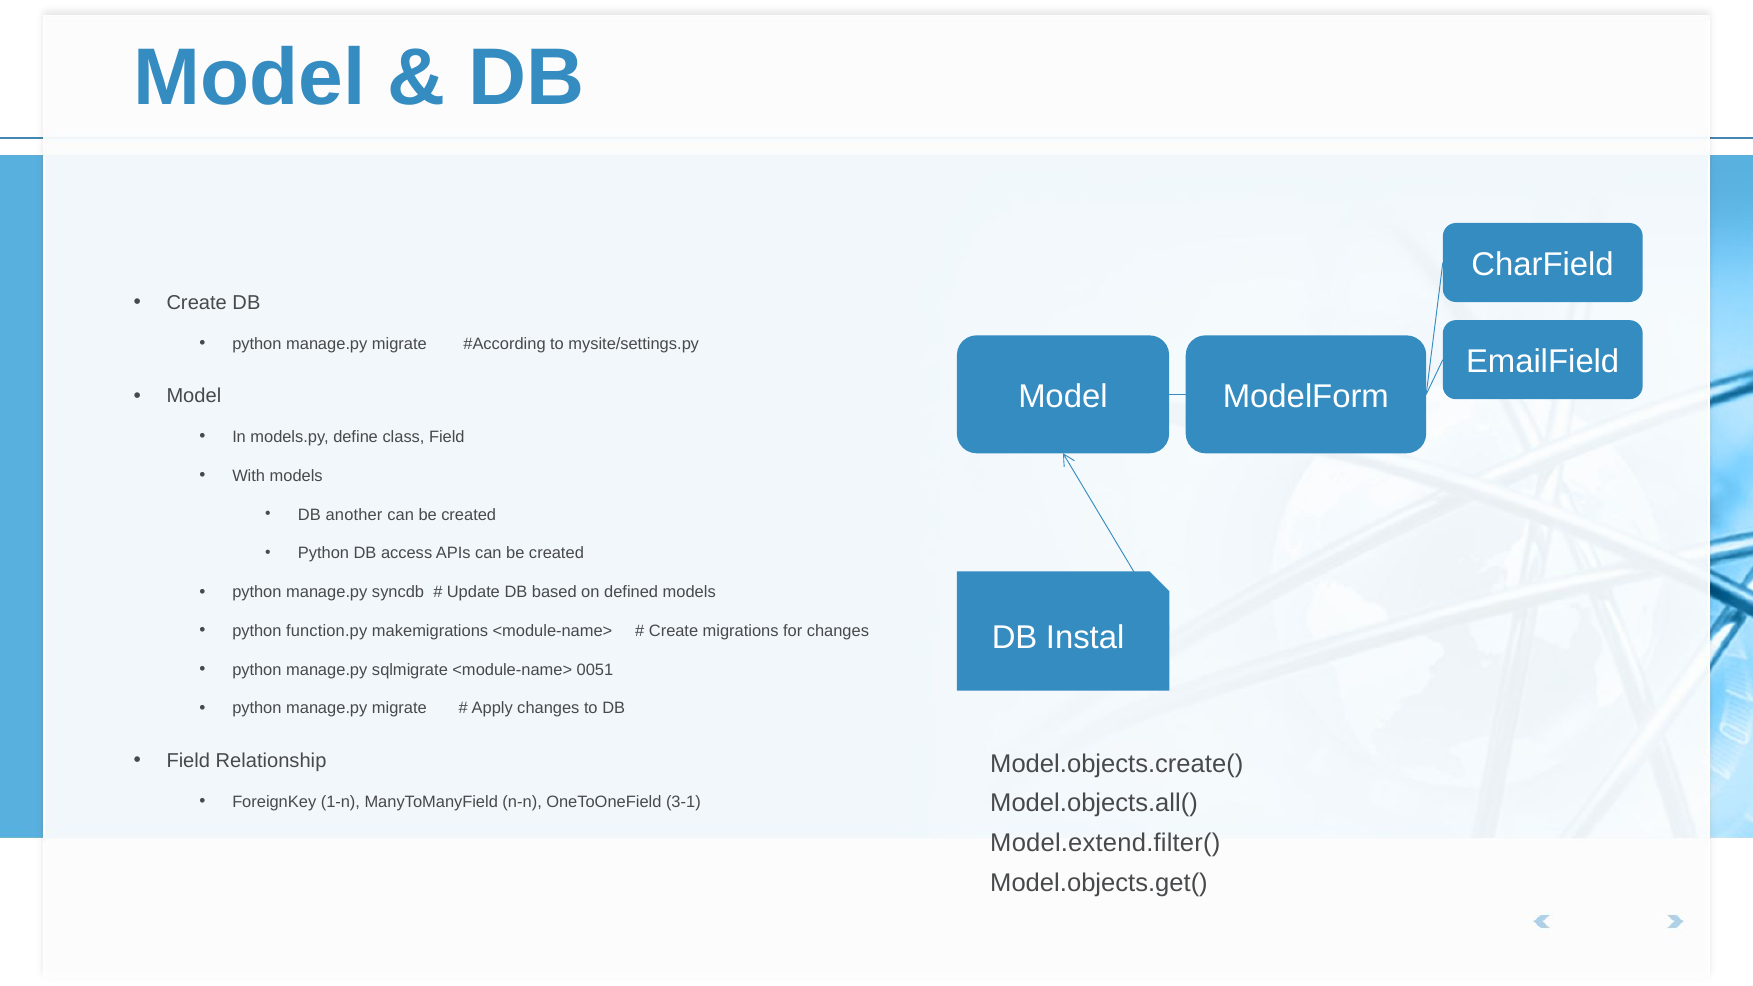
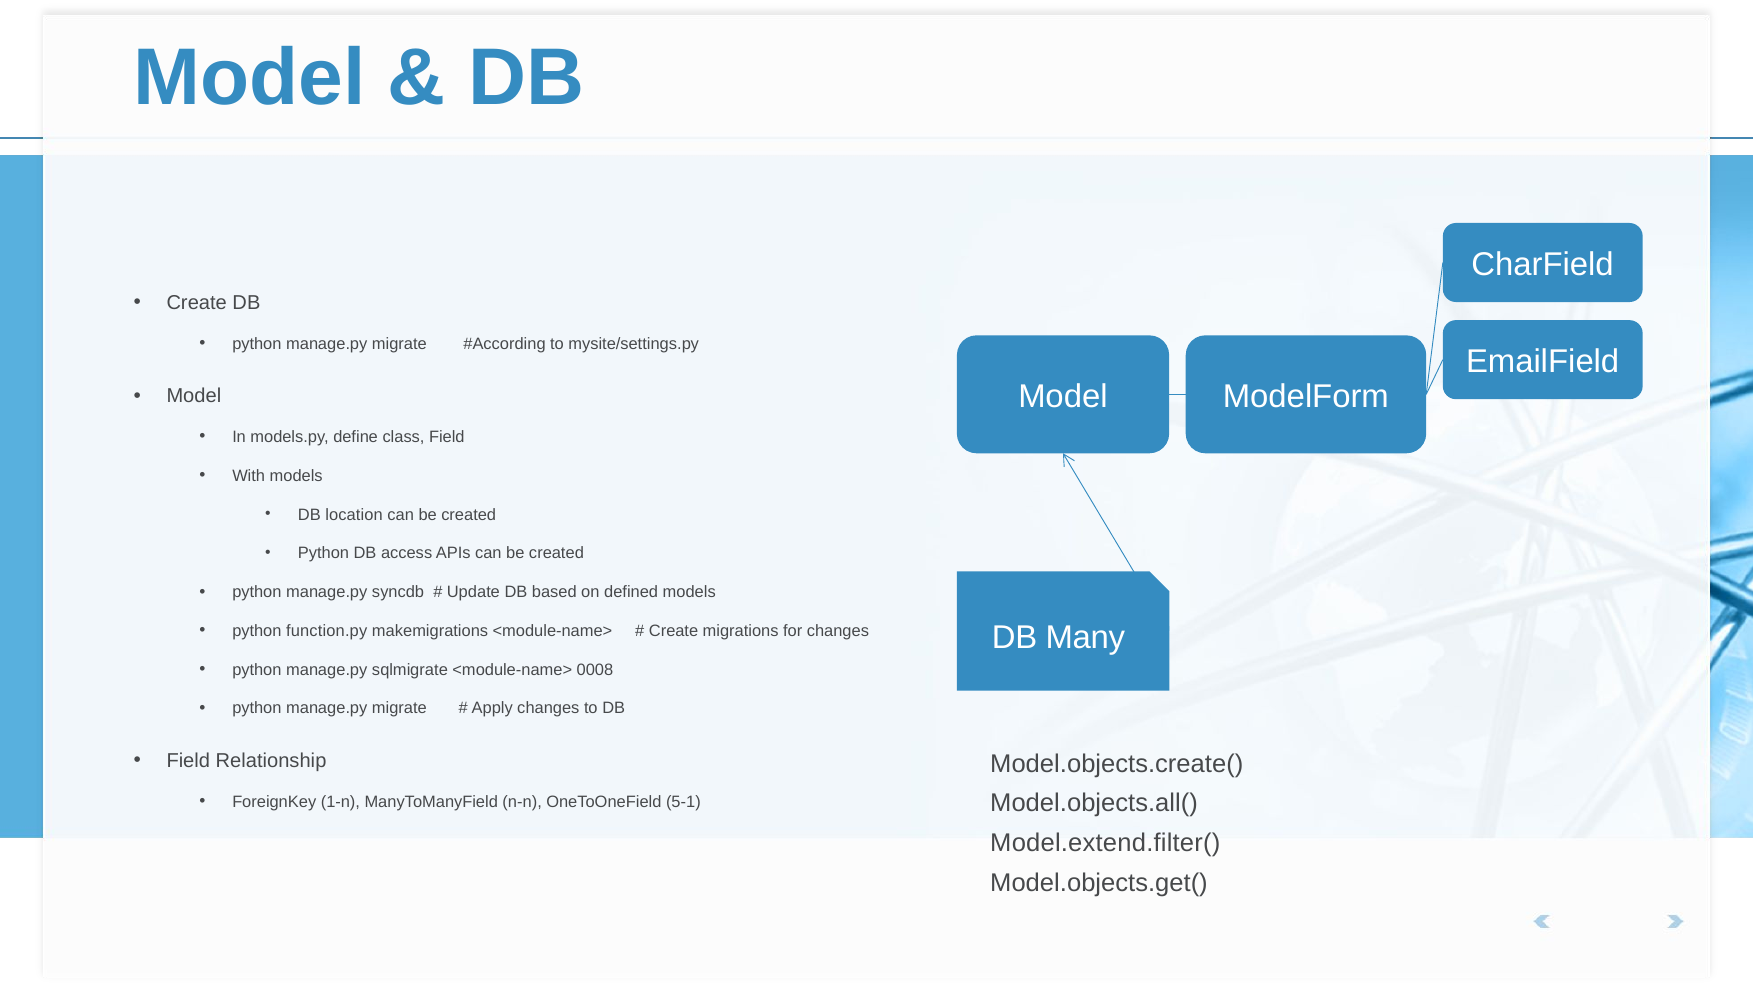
another: another -> location
Instal: Instal -> Many
0051: 0051 -> 0008
3-1: 3-1 -> 5-1
